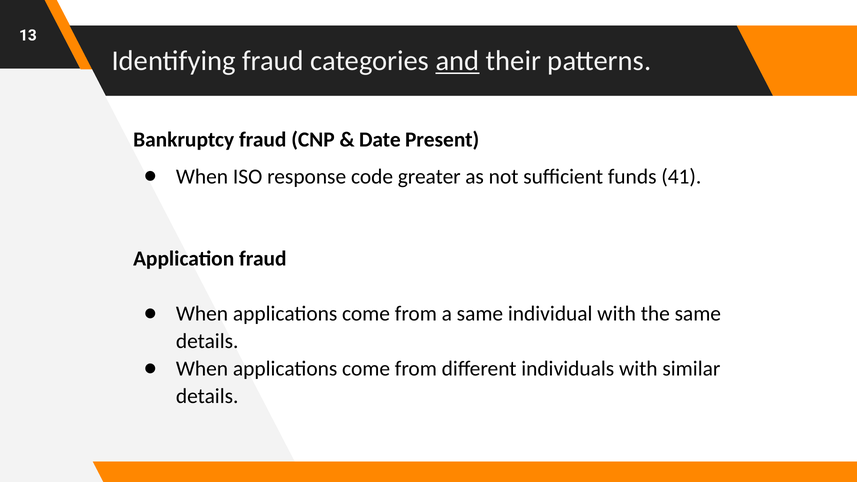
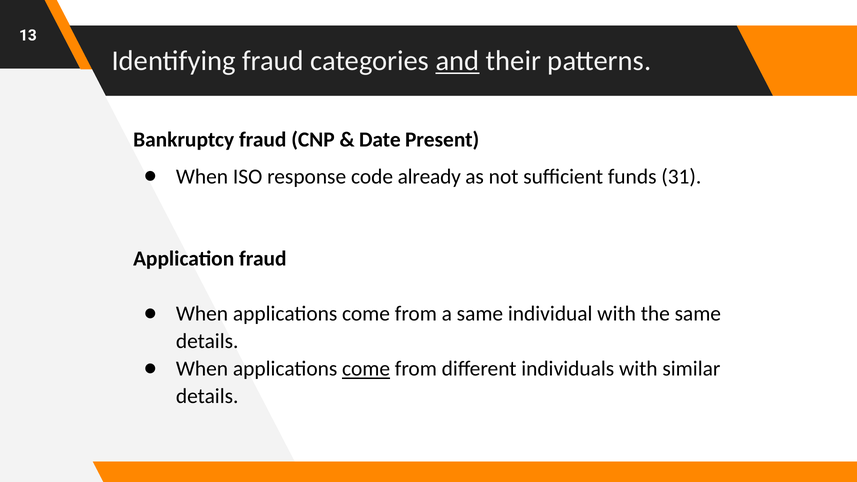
greater: greater -> already
41: 41 -> 31
come at (366, 369) underline: none -> present
